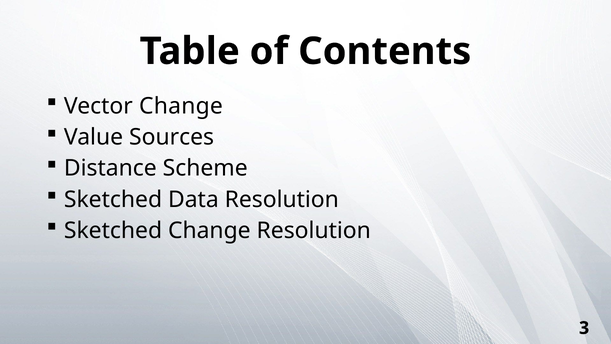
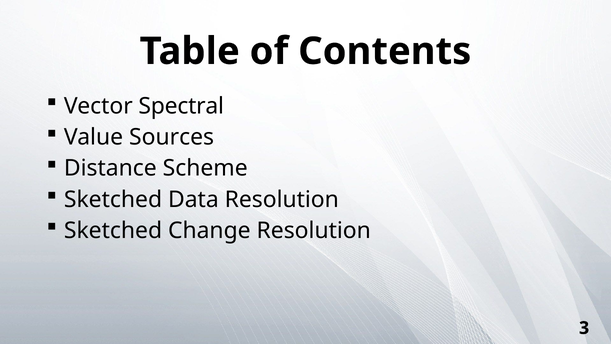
Vector Change: Change -> Spectral
